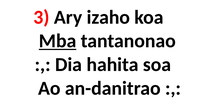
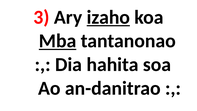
izaho underline: none -> present
